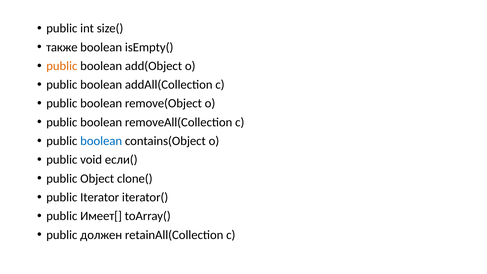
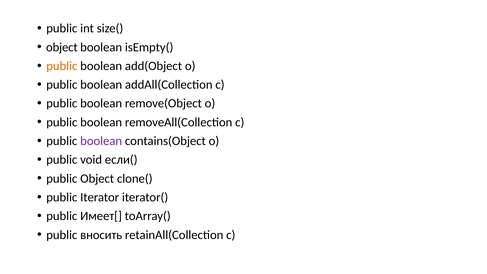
также at (62, 47): также -> object
boolean at (101, 141) colour: blue -> purple
должен: должен -> вносить
